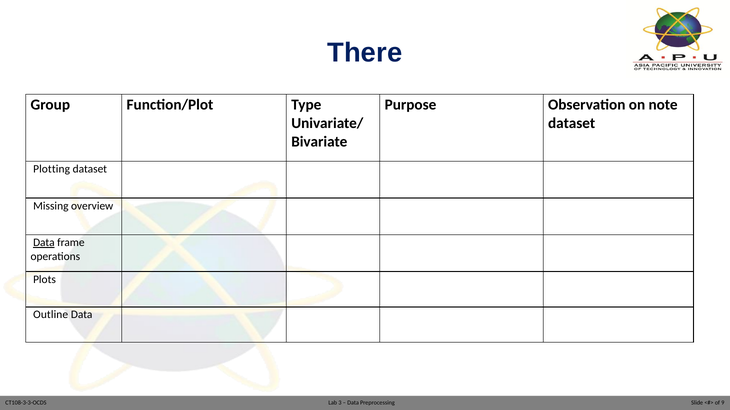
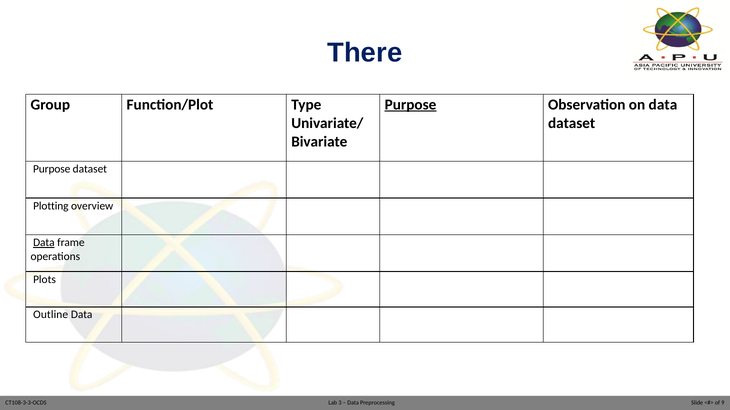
Purpose at (411, 105) underline: none -> present
on note: note -> data
Plotting at (52, 169): Plotting -> Purpose
Missing: Missing -> Plotting
